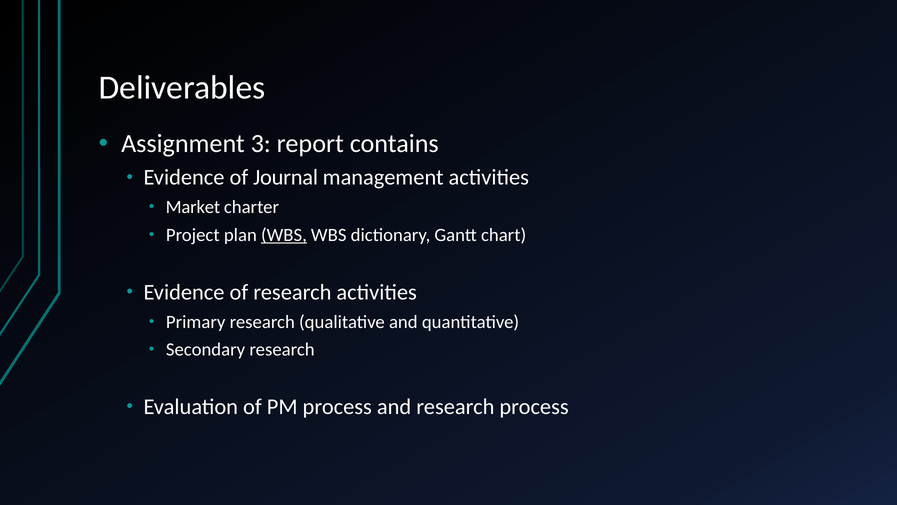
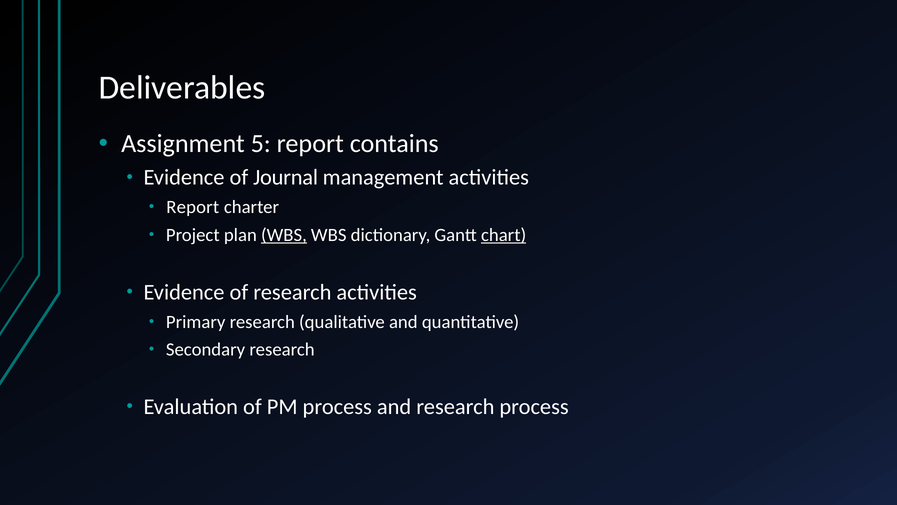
3: 3 -> 5
Market at (193, 207): Market -> Report
chart underline: none -> present
